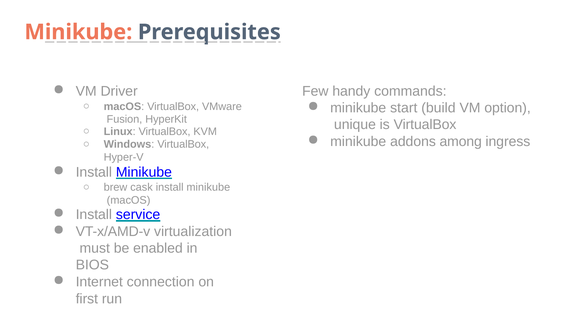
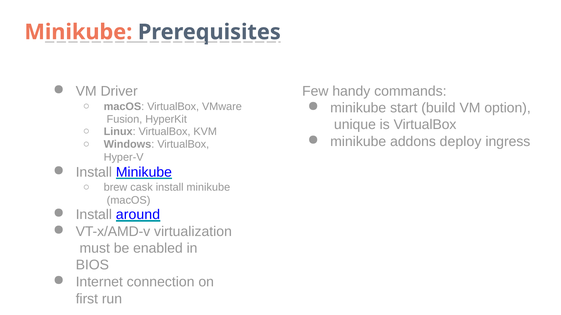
among: among -> deploy
service: service -> around
